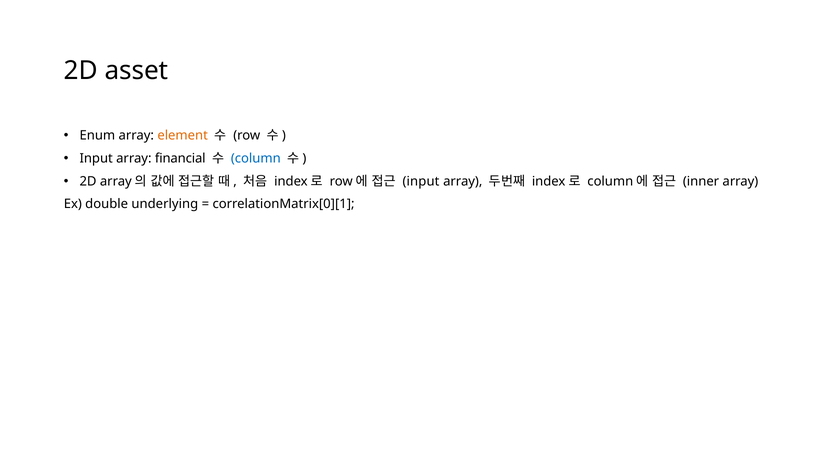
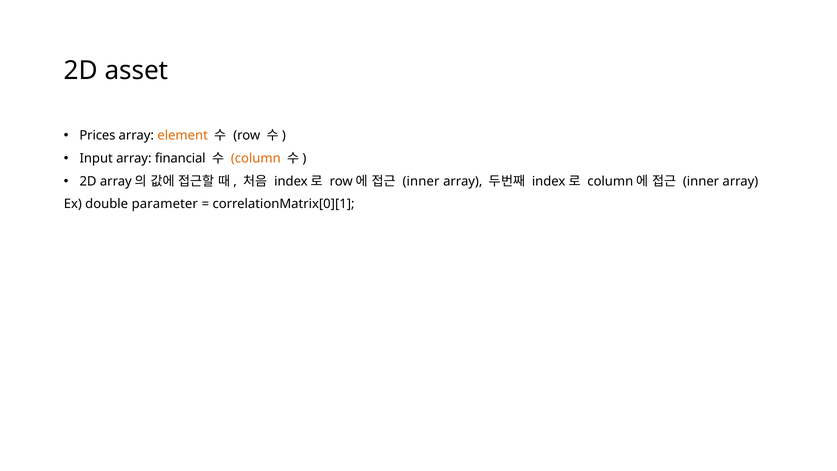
Enum: Enum -> Prices
column colour: blue -> orange
input at (421, 181): input -> inner
underlying: underlying -> parameter
